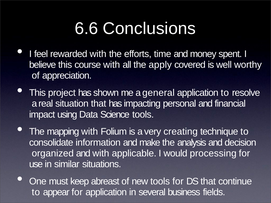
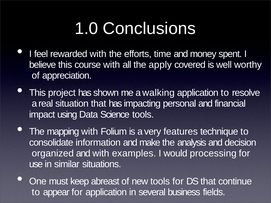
6.6: 6.6 -> 1.0
general: general -> walking
creating: creating -> features
applicable: applicable -> examples
